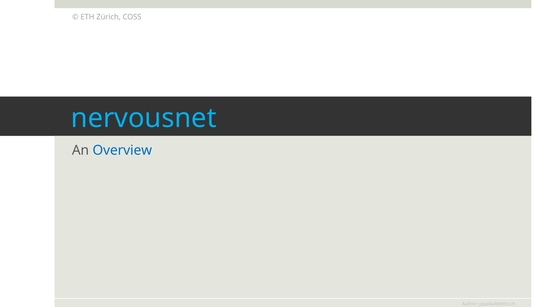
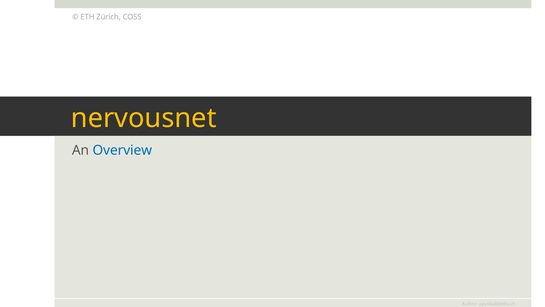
nervousnet colour: light blue -> yellow
